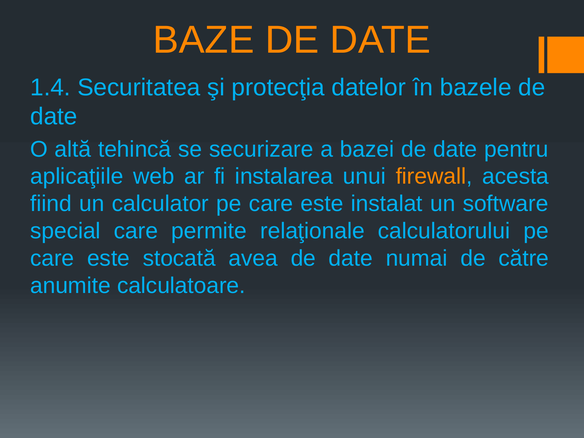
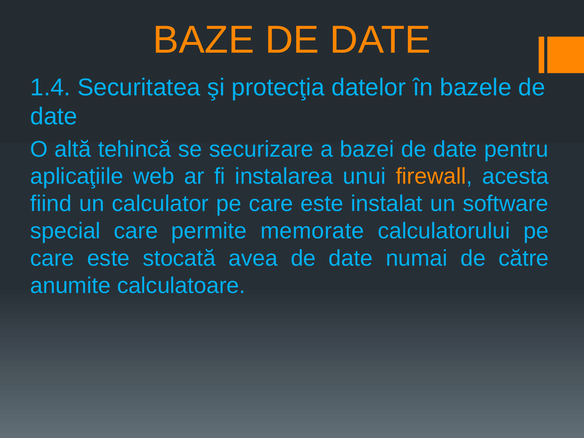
relaţionale: relaţionale -> memorate
